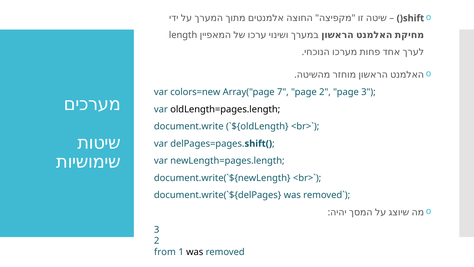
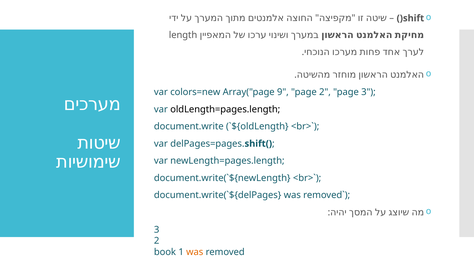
7: 7 -> 9
from: from -> book
was at (195, 252) colour: black -> orange
